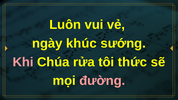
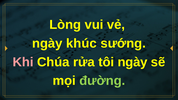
Luôn: Luôn -> Lòng
tôi thức: thức -> ngày
đường colour: pink -> light green
